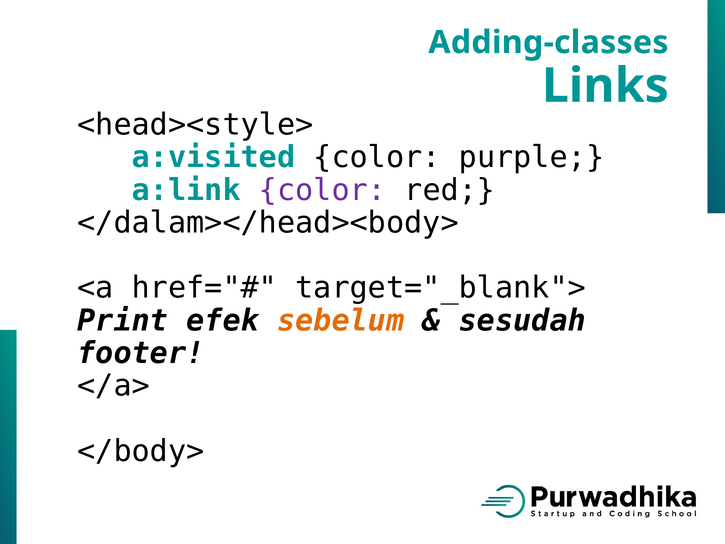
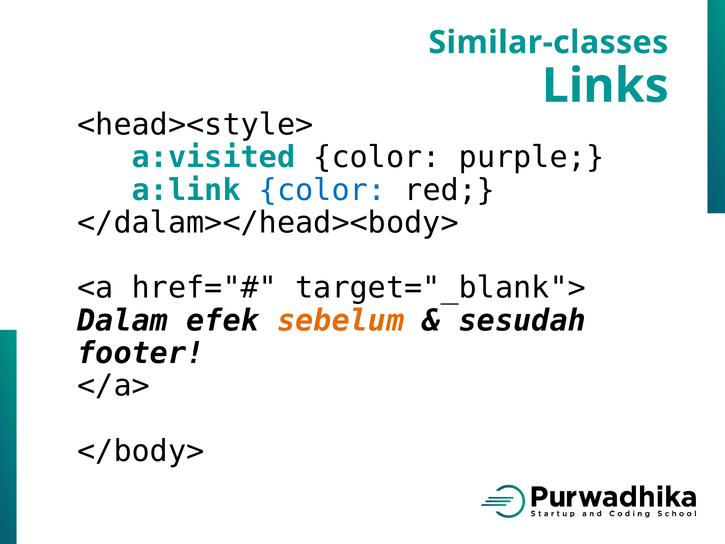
Adding-classes: Adding-classes -> Similar-classes
color at (323, 190) colour: purple -> blue
Print: Print -> Dalam
